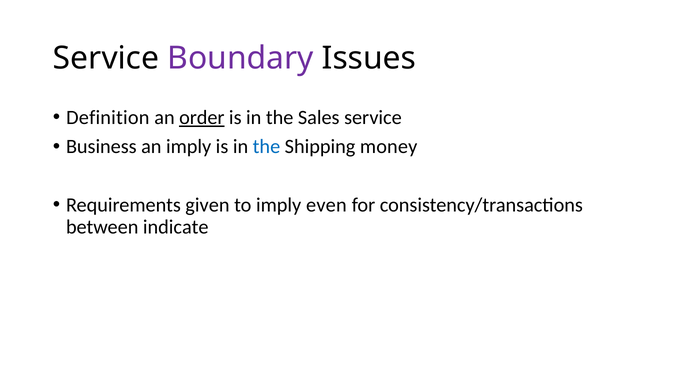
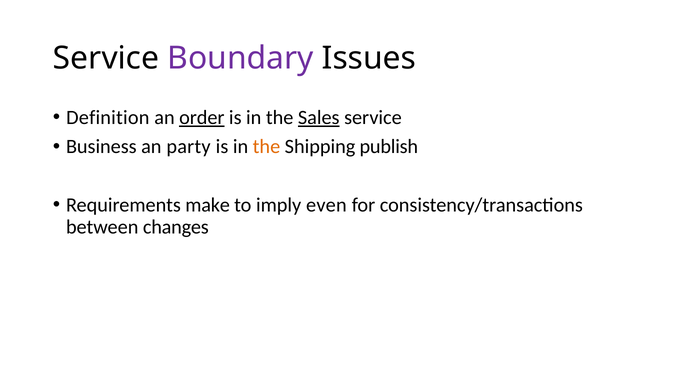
Sales underline: none -> present
an imply: imply -> party
the at (266, 147) colour: blue -> orange
money: money -> publish
given: given -> make
indicate: indicate -> changes
